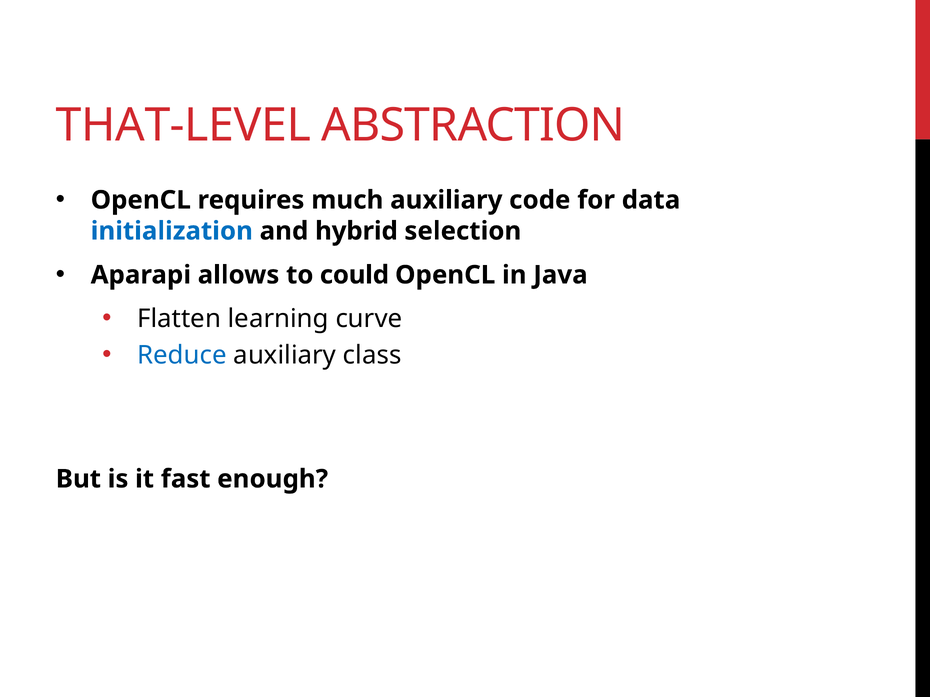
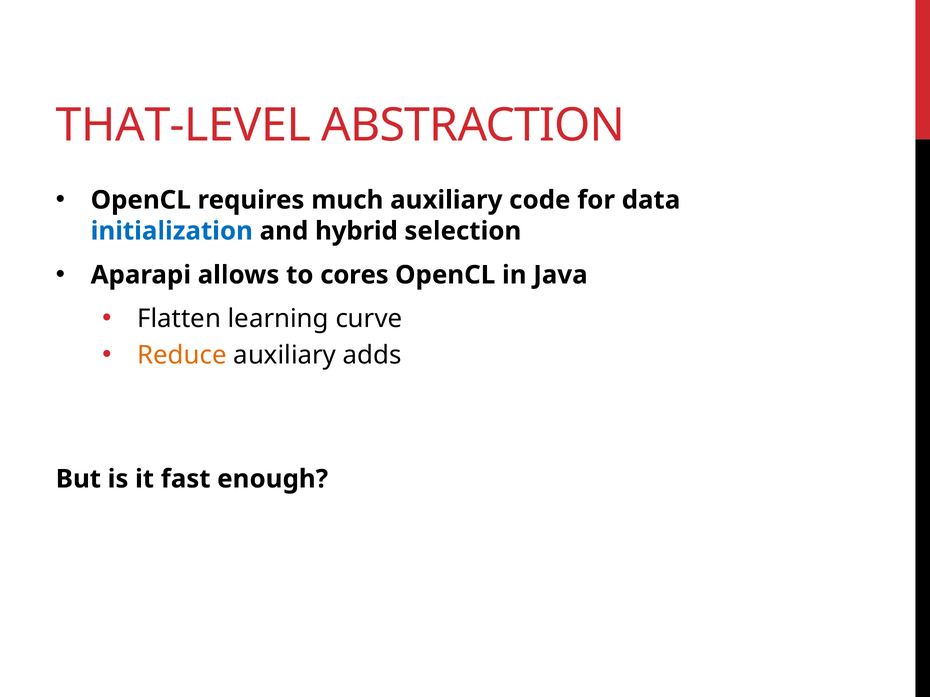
could: could -> cores
Reduce colour: blue -> orange
class: class -> adds
